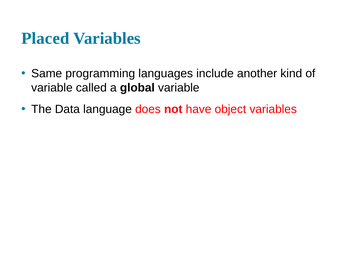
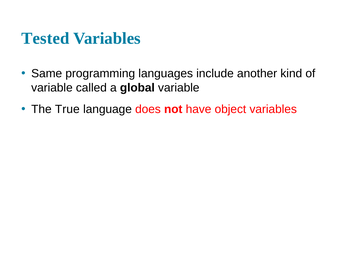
Placed: Placed -> Tested
Data: Data -> True
